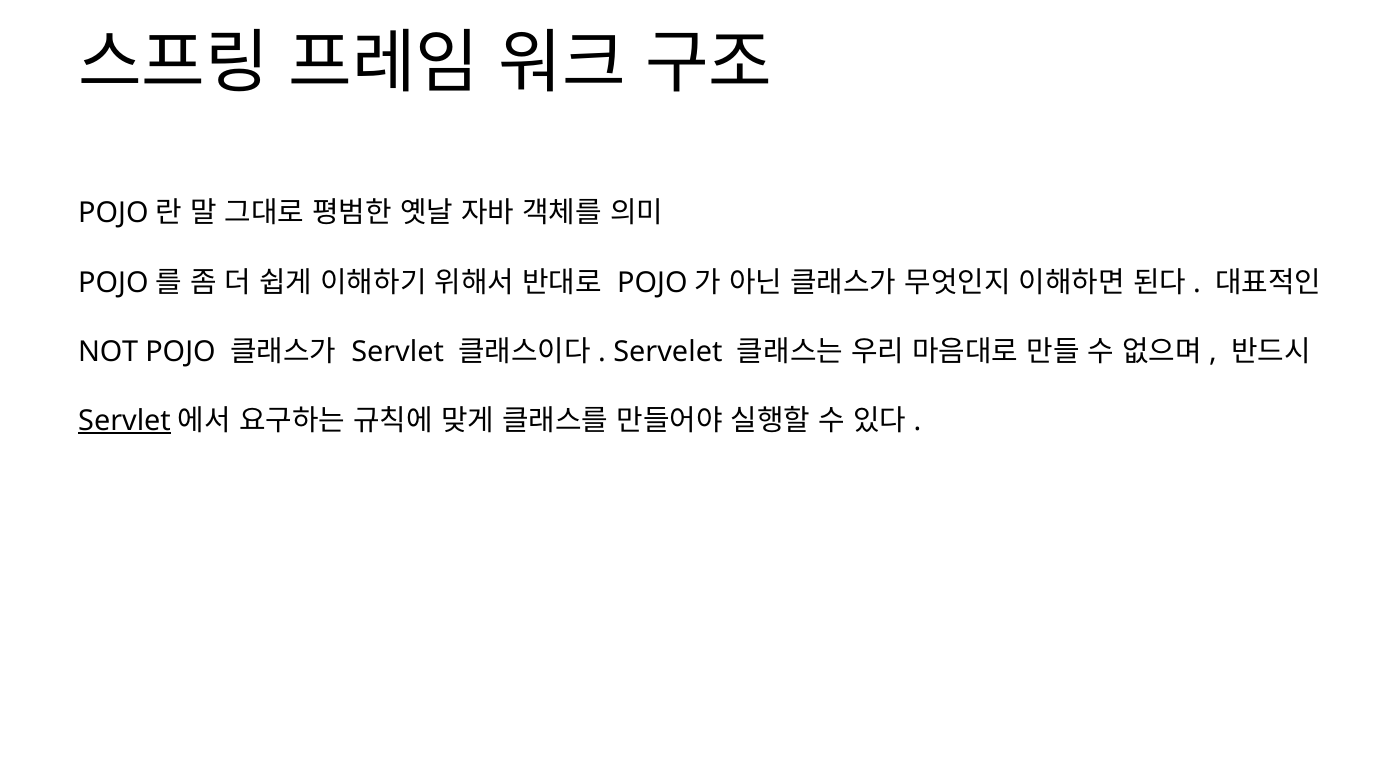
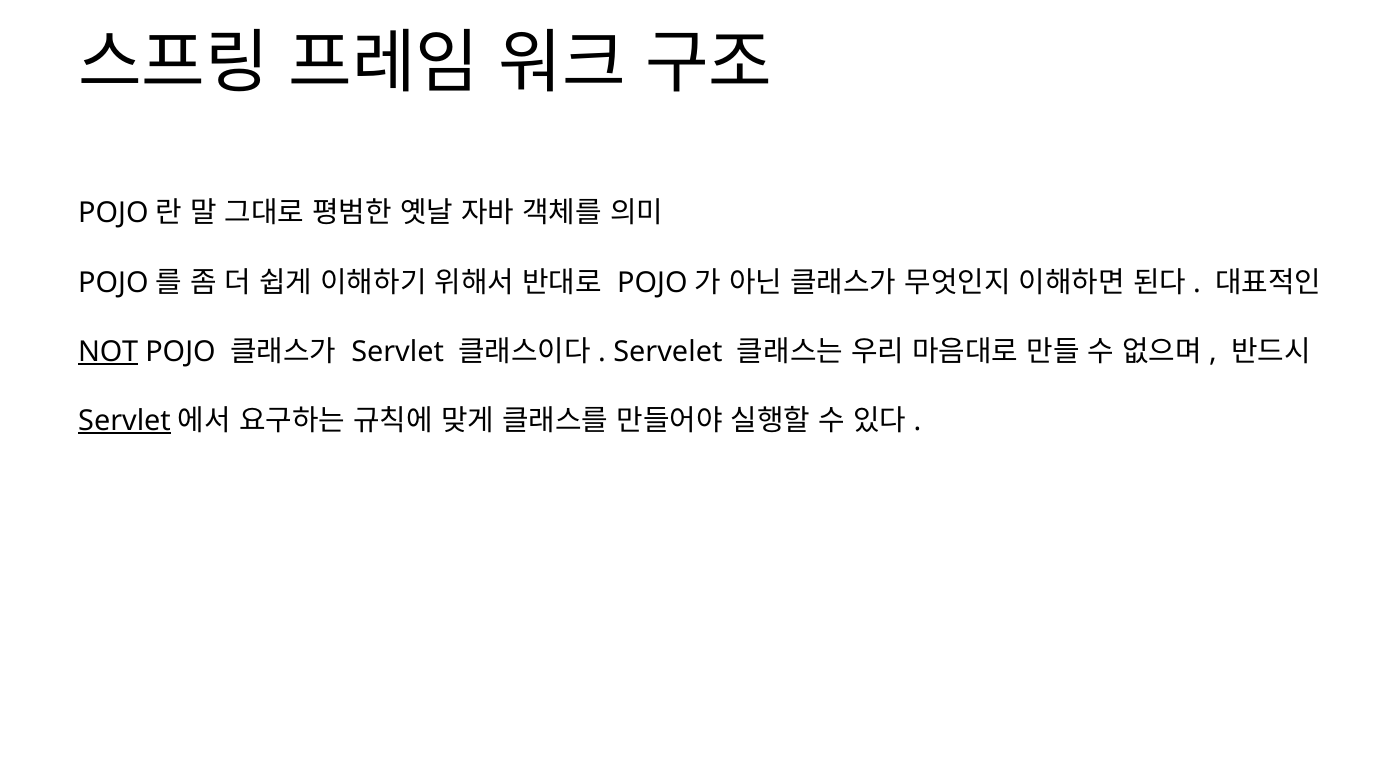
NOT underline: none -> present
